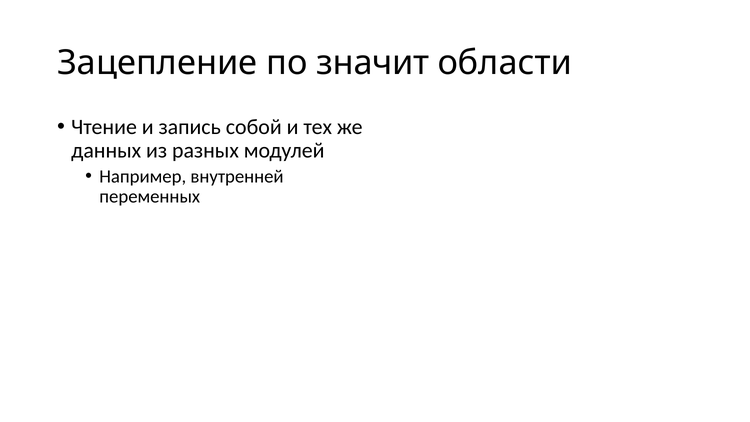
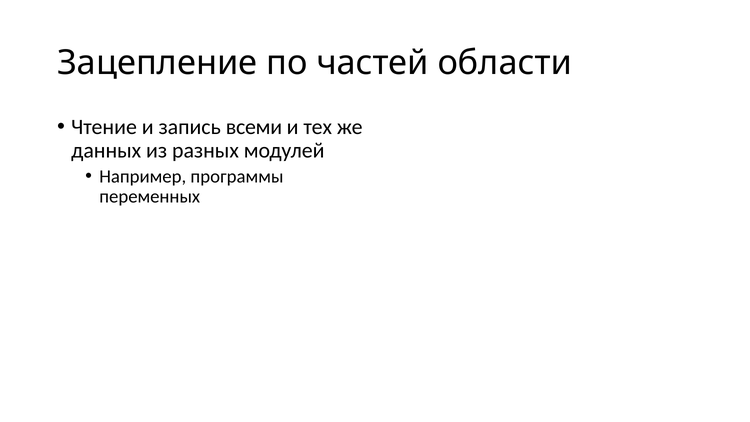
значит: значит -> частей
собой: собой -> всеми
внутренней: внутренней -> программы
